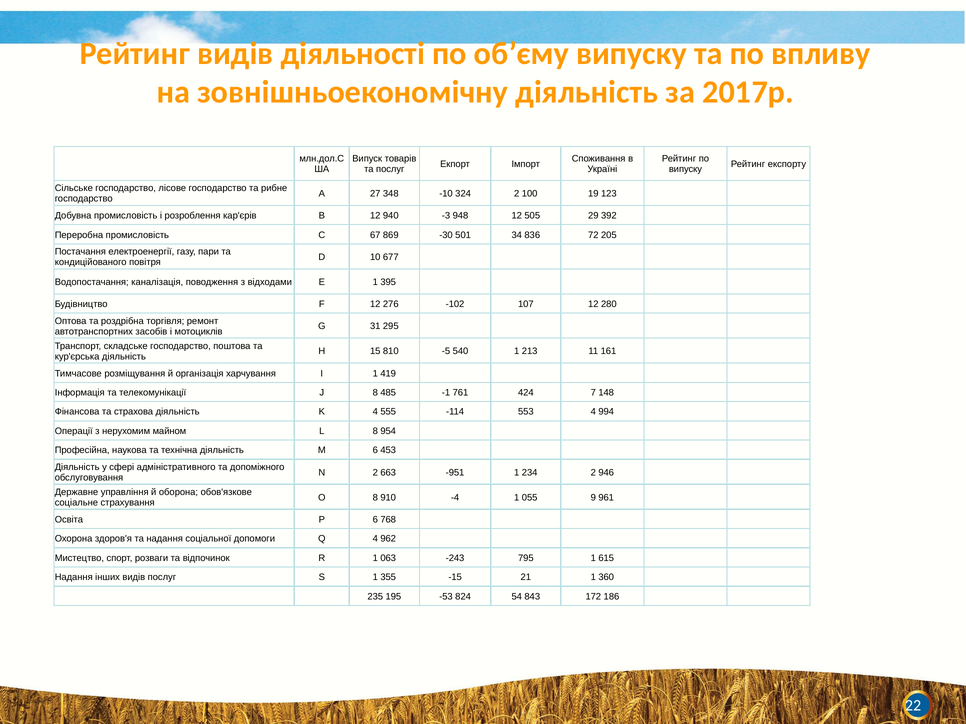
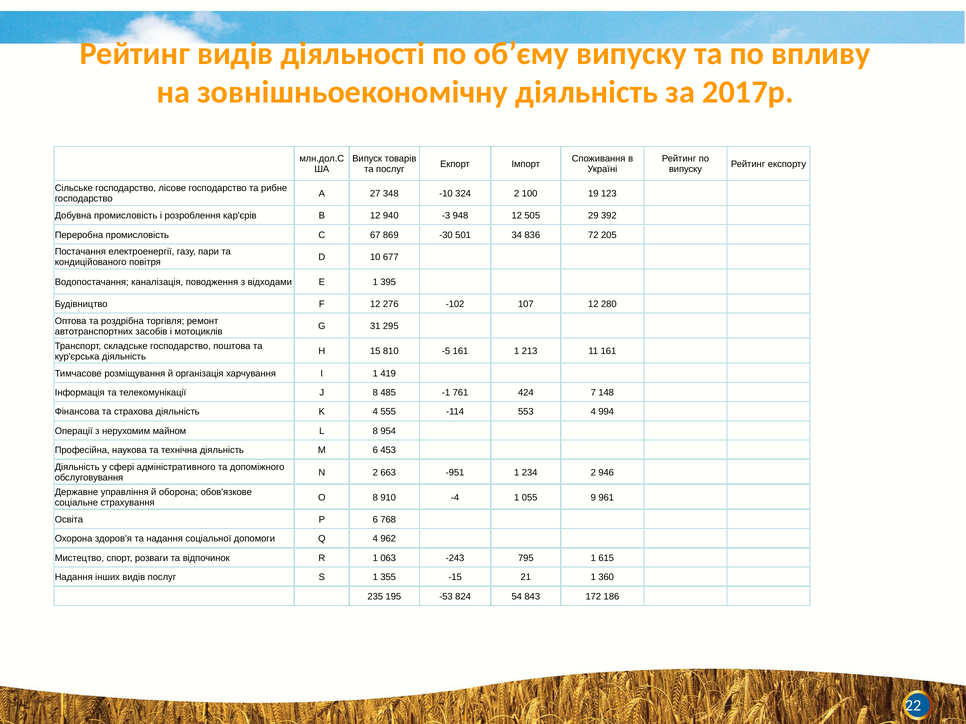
-5 540: 540 -> 161
